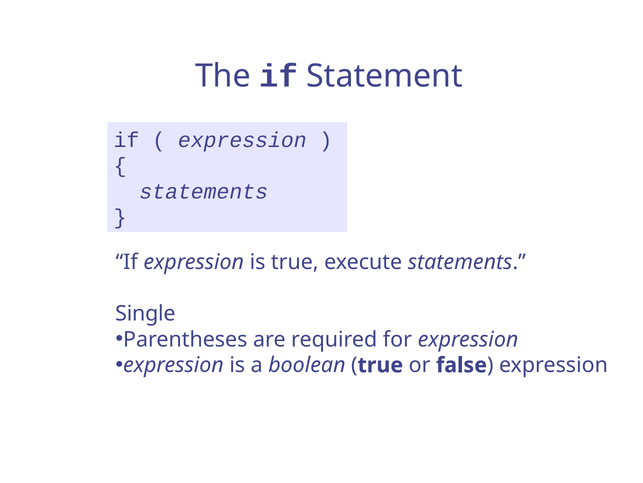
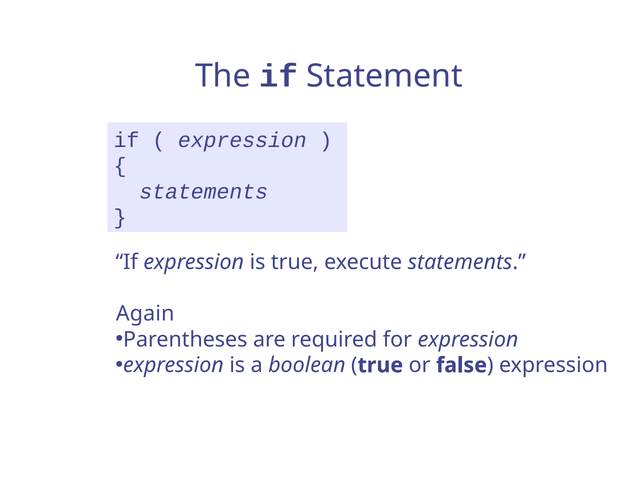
Single: Single -> Again
